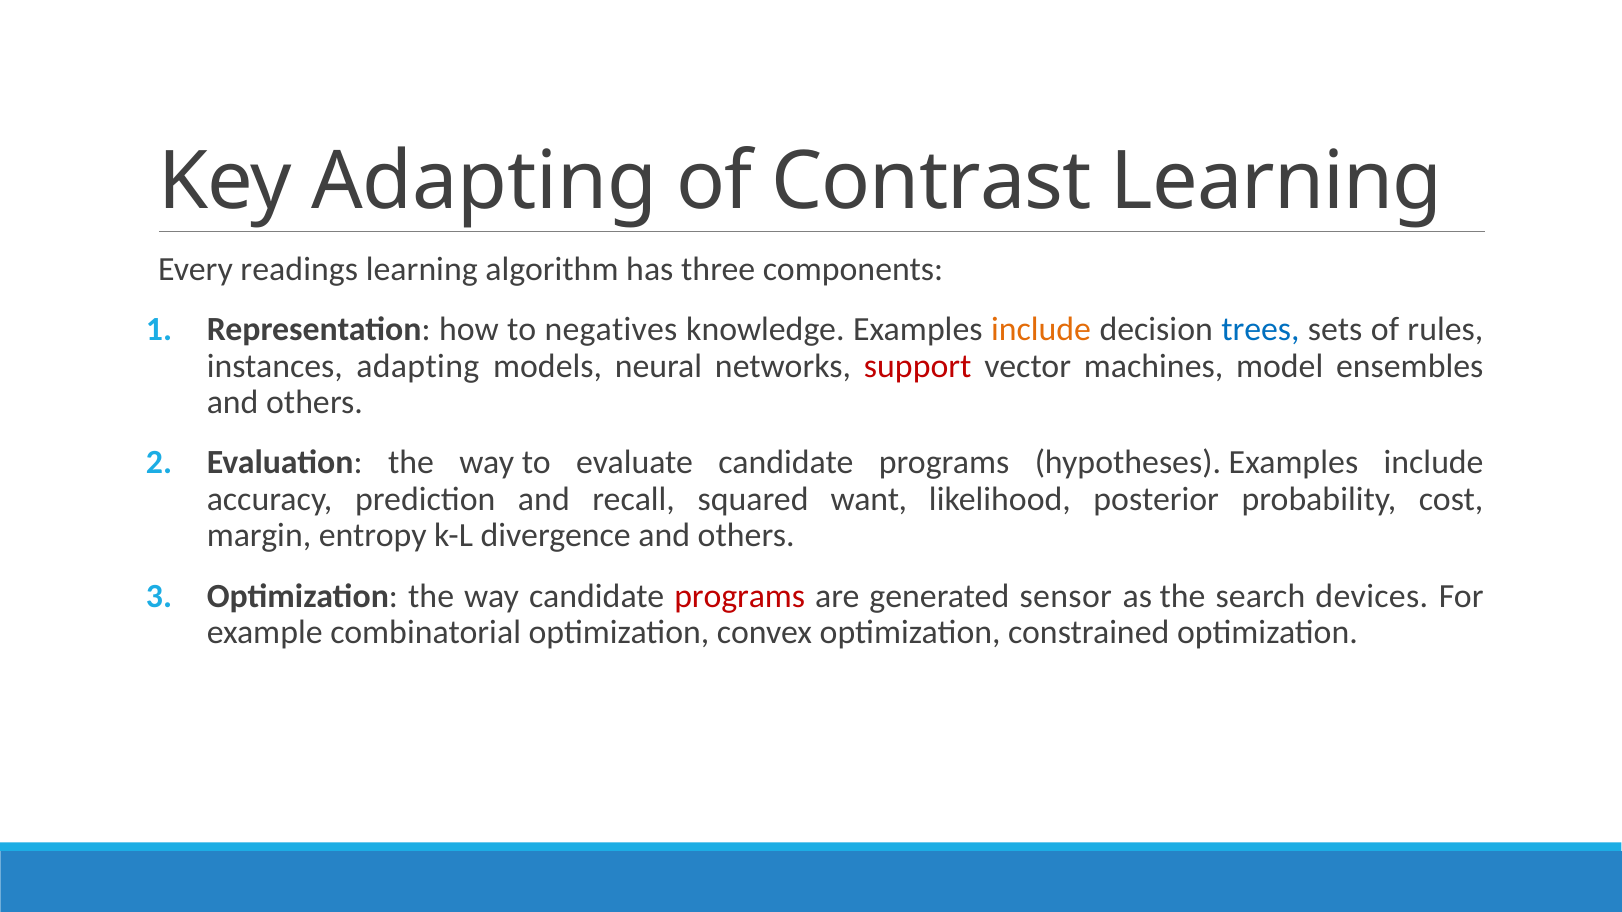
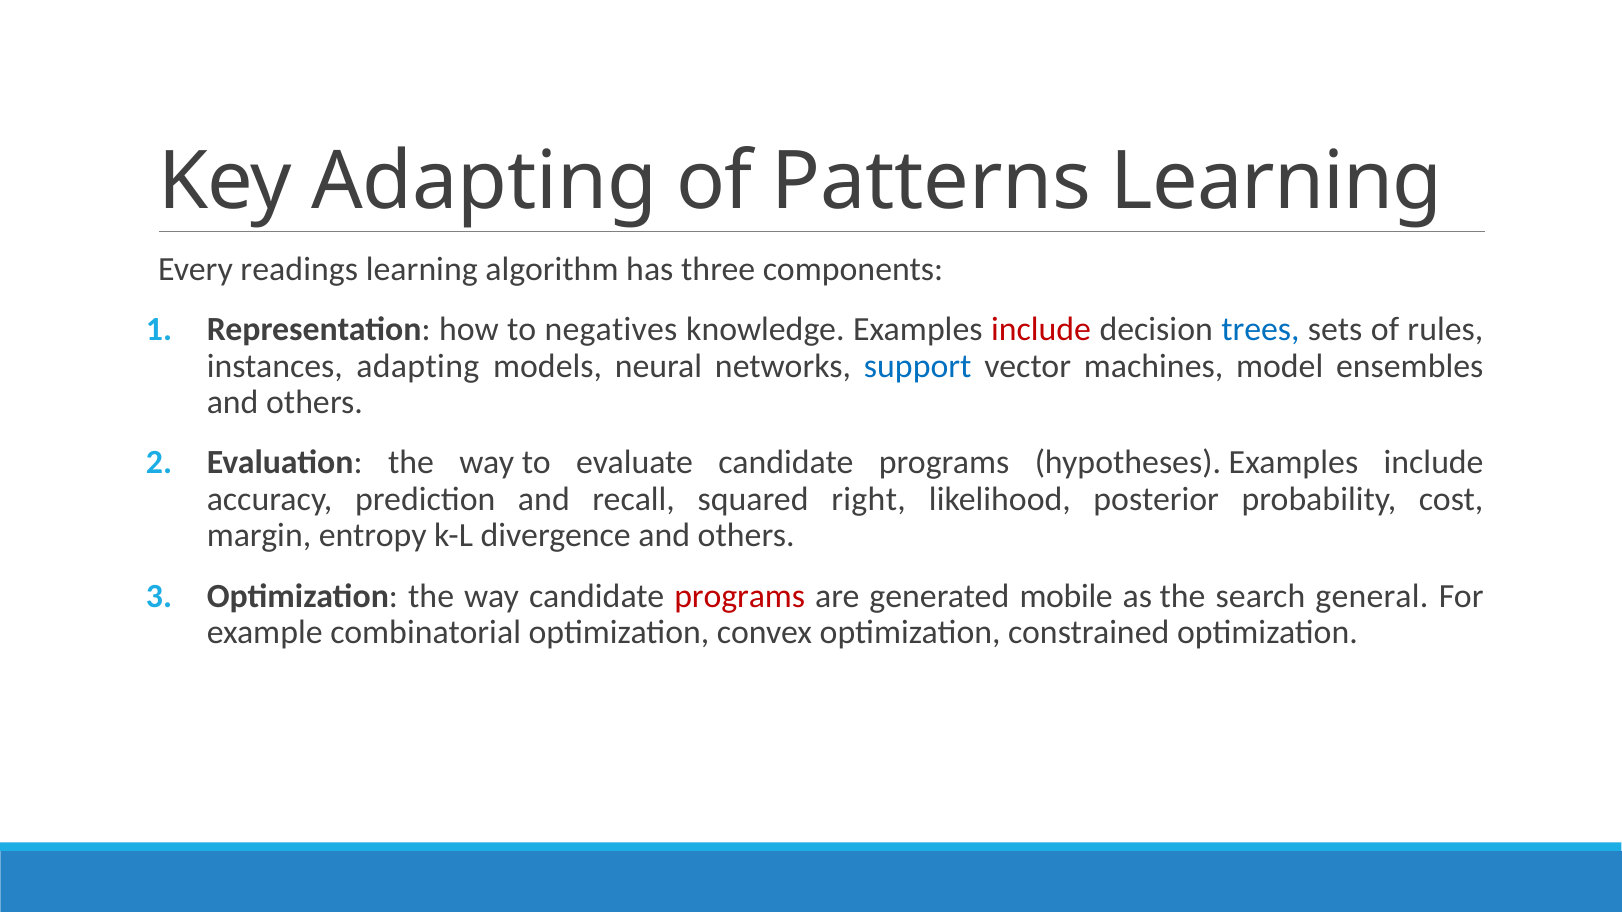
Contrast: Contrast -> Patterns
include at (1041, 330) colour: orange -> red
support colour: red -> blue
want: want -> right
sensor: sensor -> mobile
devices: devices -> general
